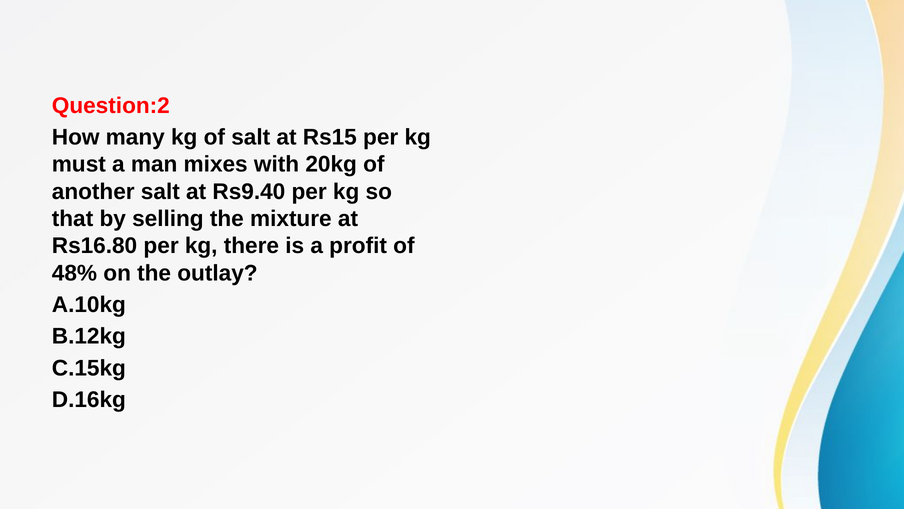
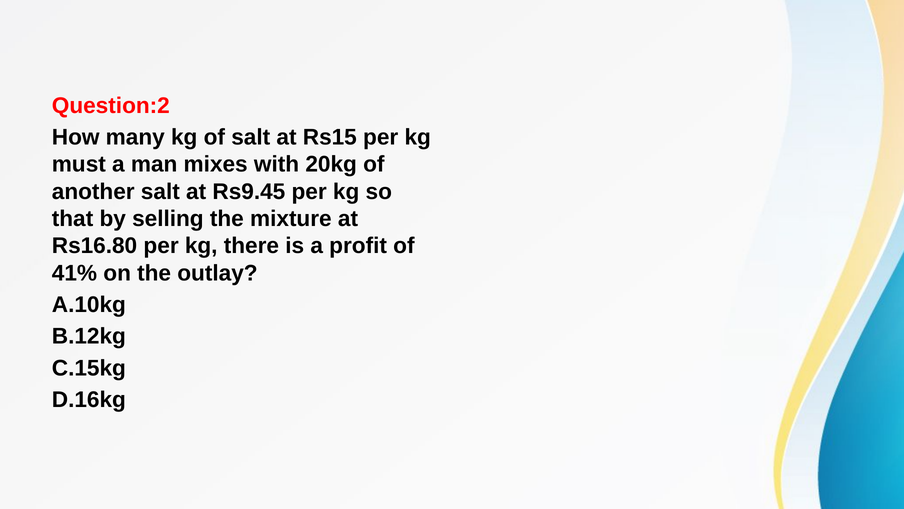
Rs9.40: Rs9.40 -> Rs9.45
48%: 48% -> 41%
